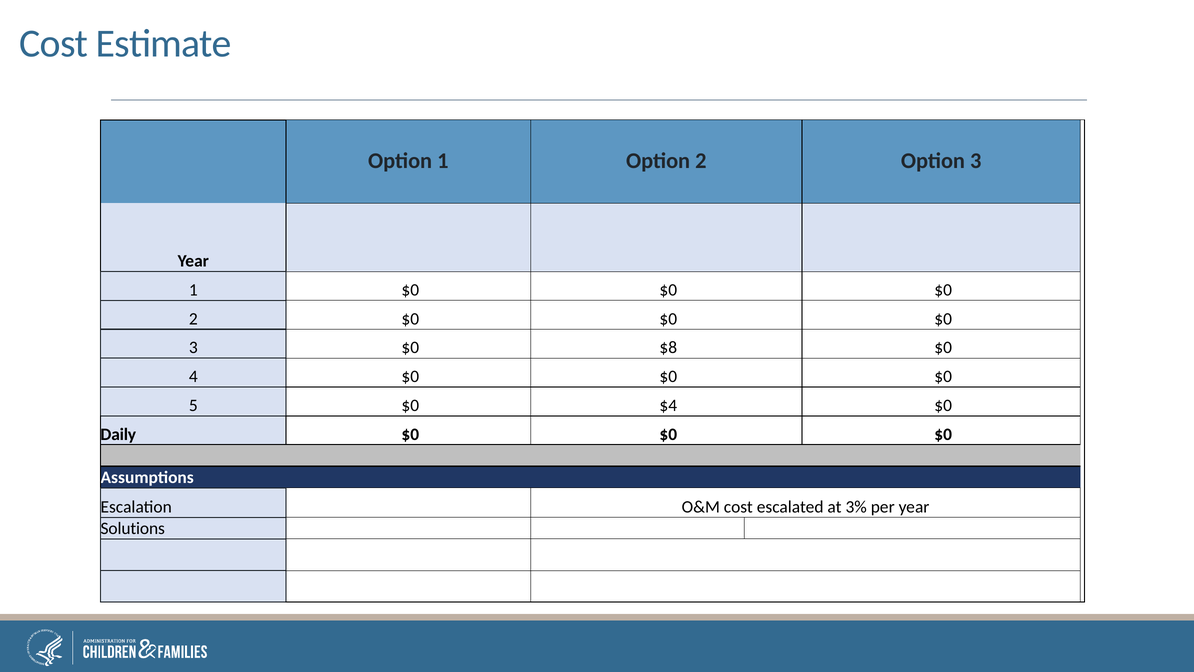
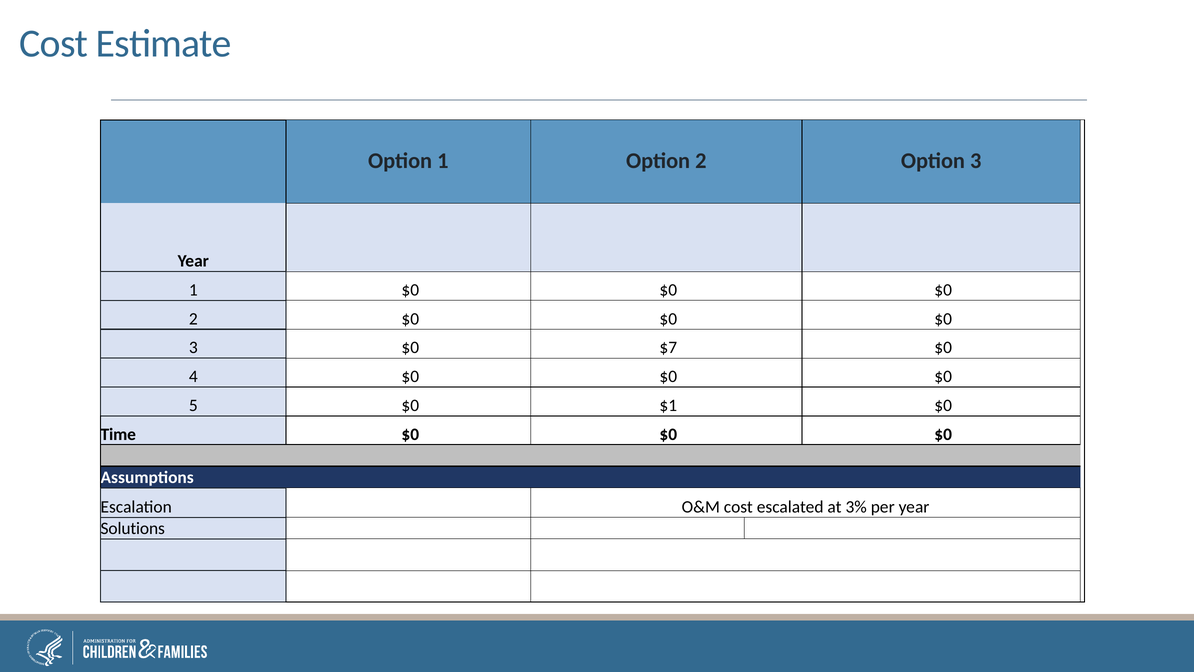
$8: $8 -> $7
$4: $4 -> $1
Daily: Daily -> Time
